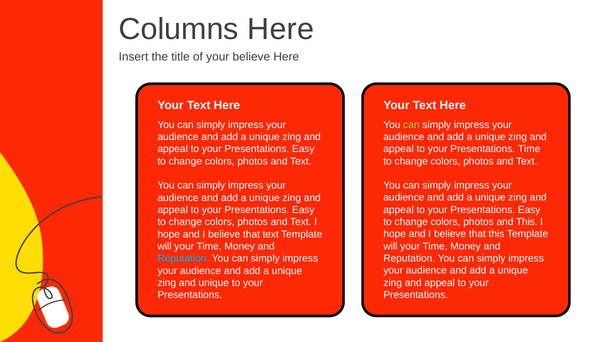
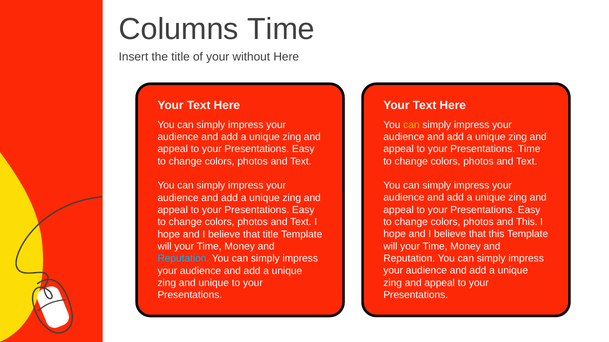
Columns Here: Here -> Time
your believe: believe -> without
can at (411, 125) colour: light green -> yellow
that text: text -> title
